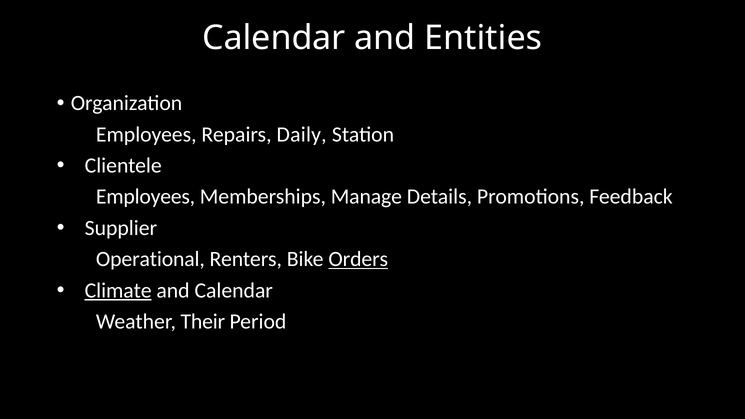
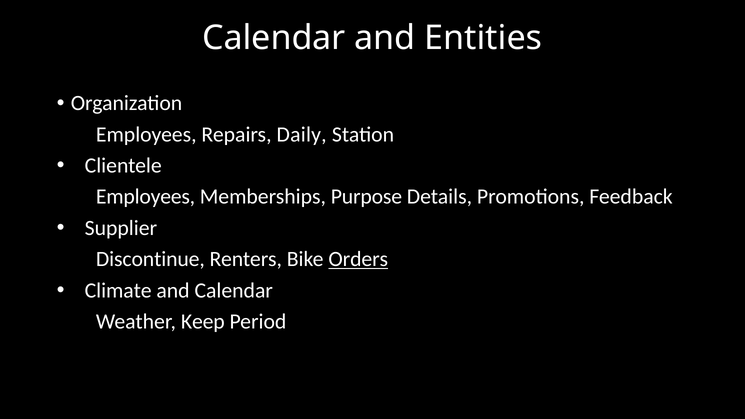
Manage: Manage -> Purpose
Operational: Operational -> Discontinue
Climate underline: present -> none
Their: Their -> Keep
